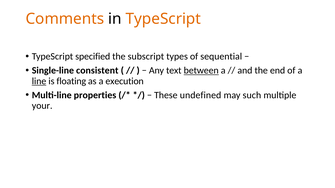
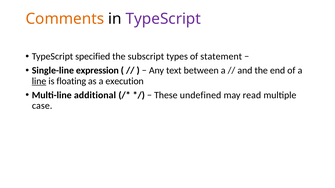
TypeScript at (163, 19) colour: orange -> purple
sequential: sequential -> statement
consistent: consistent -> expression
between underline: present -> none
properties: properties -> additional
such: such -> read
your: your -> case
